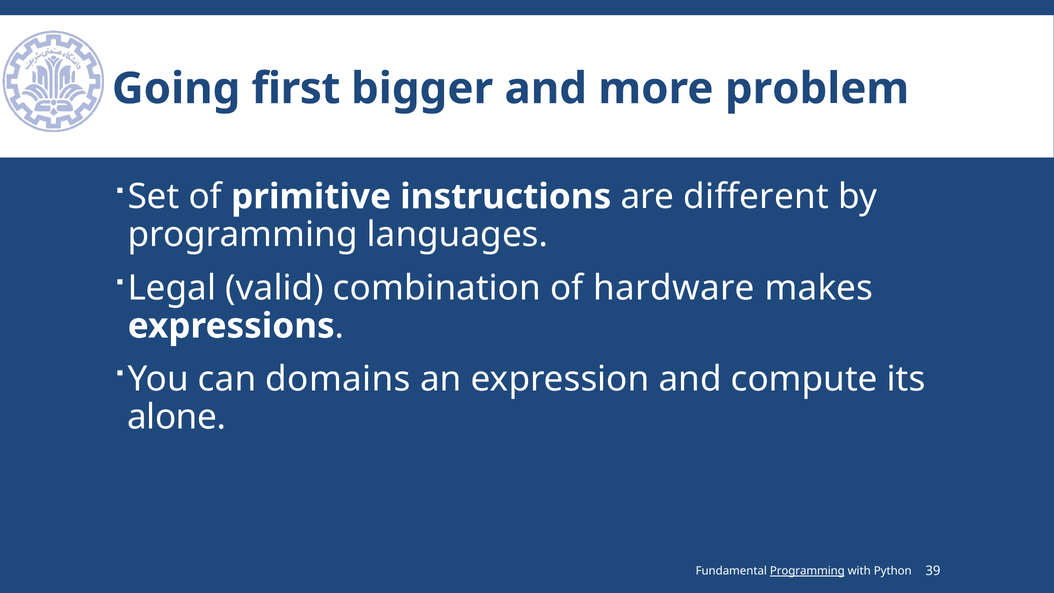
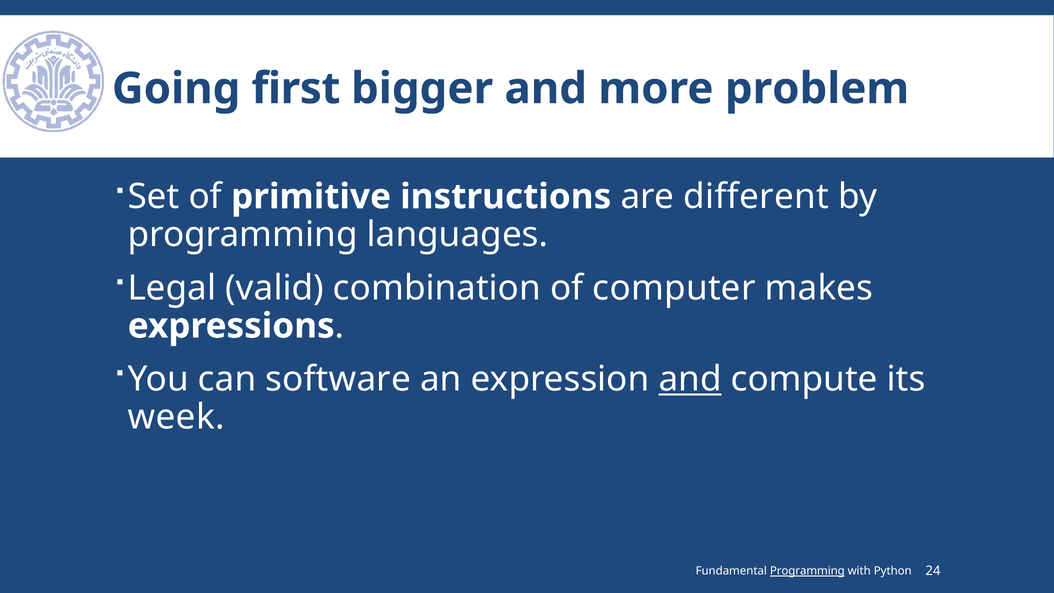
hardware: hardware -> computer
domains: domains -> software
and at (690, 379) underline: none -> present
alone: alone -> week
39: 39 -> 24
